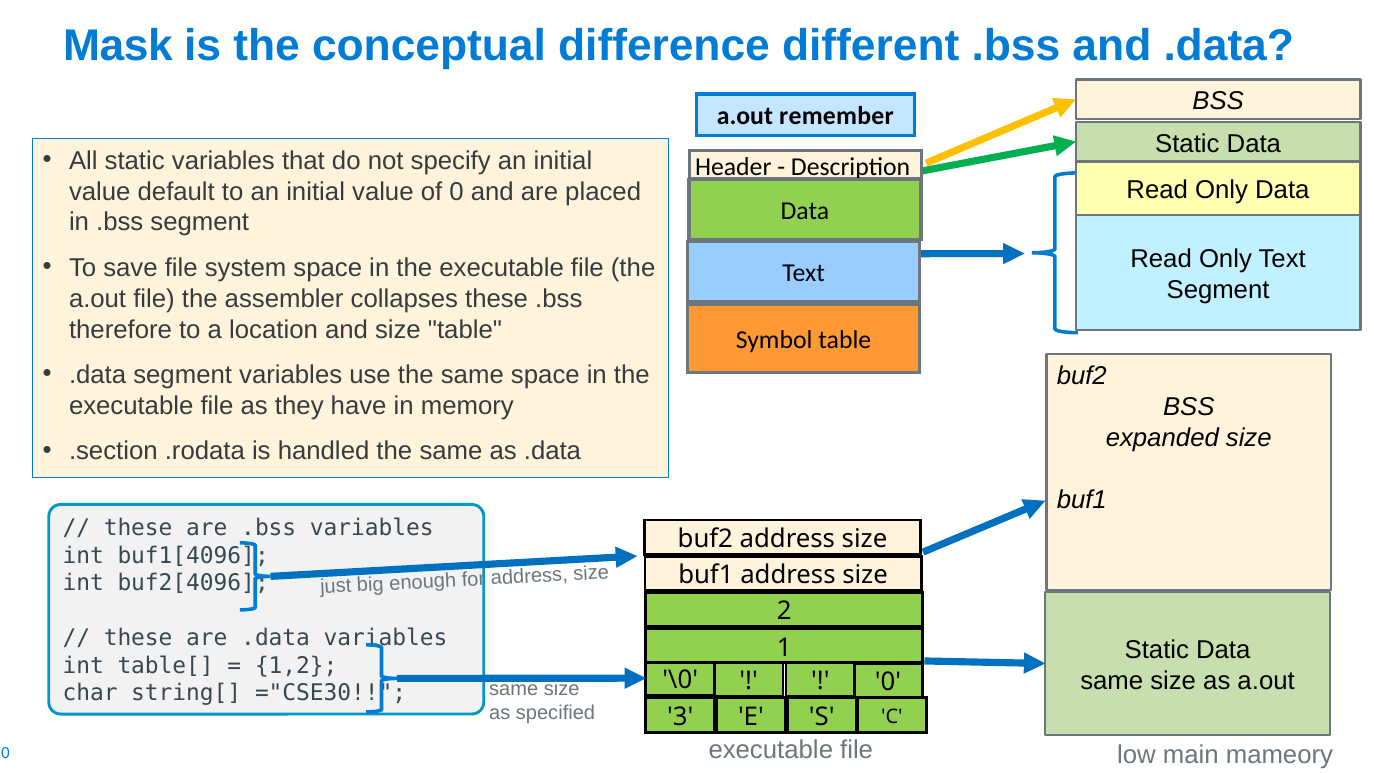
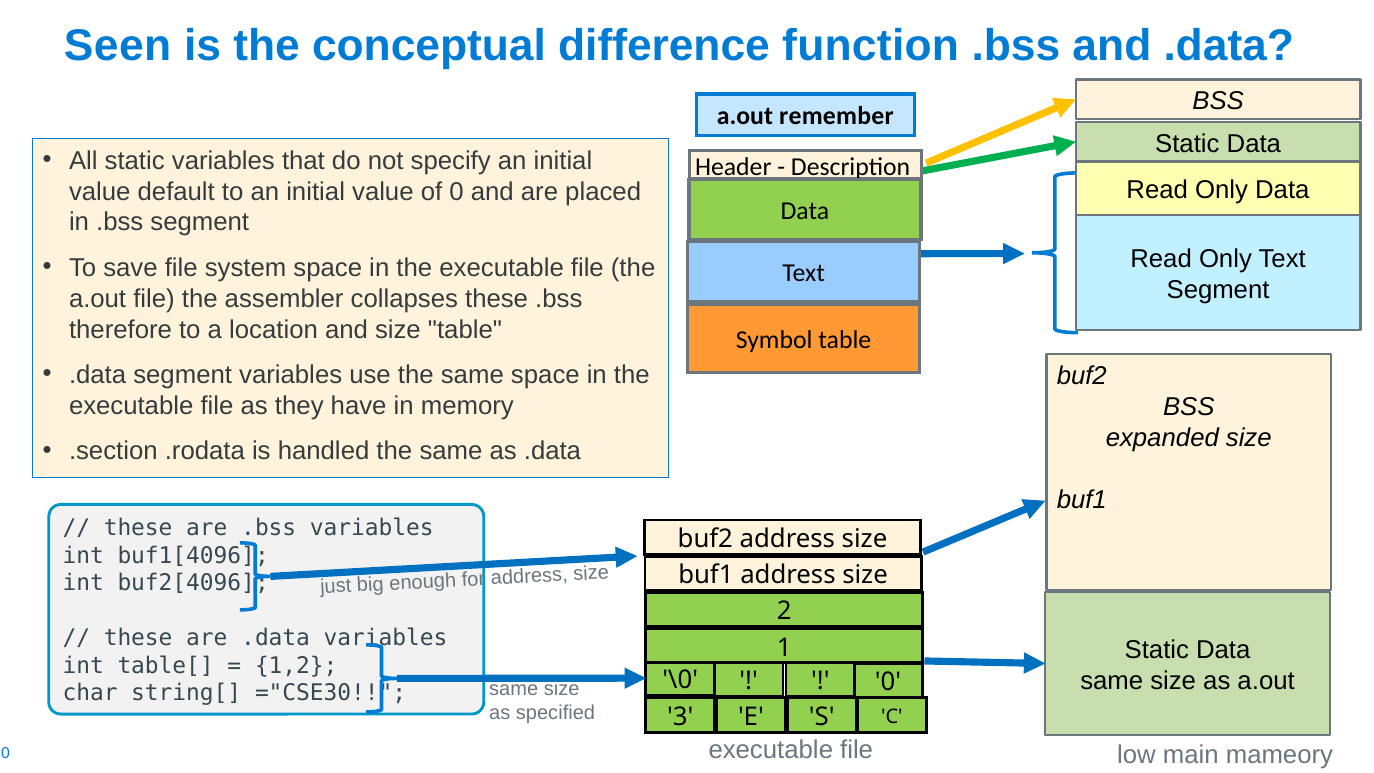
Mask: Mask -> Seen
different: different -> function
